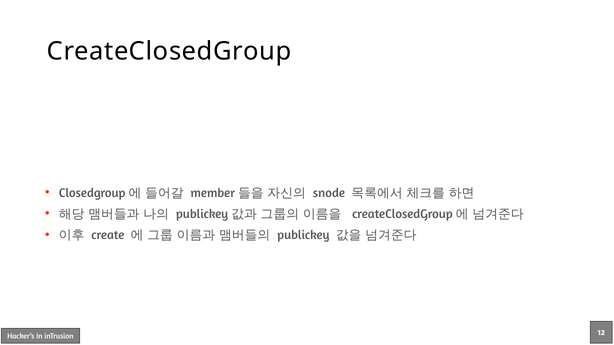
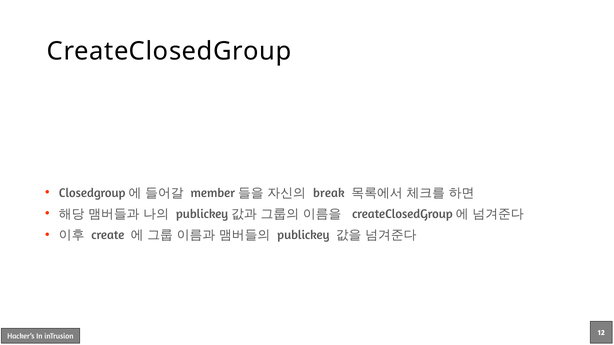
snode: snode -> break
